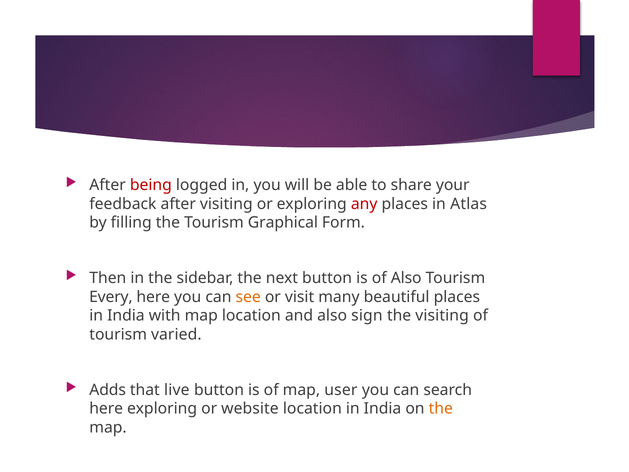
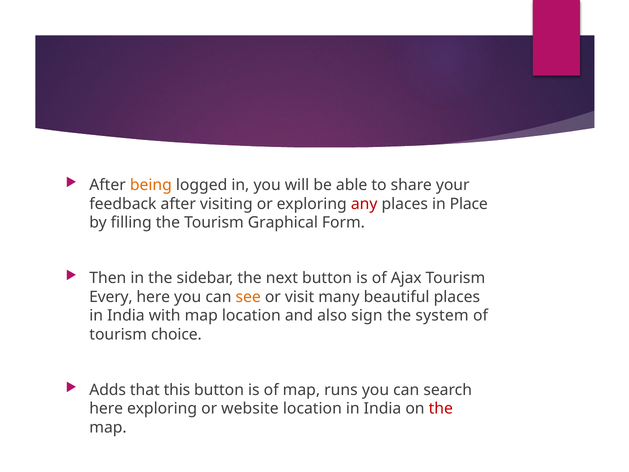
being colour: red -> orange
Atlas: Atlas -> Place
of Also: Also -> Ajax
the visiting: visiting -> system
varied: varied -> choice
live: live -> this
user: user -> runs
the at (441, 409) colour: orange -> red
